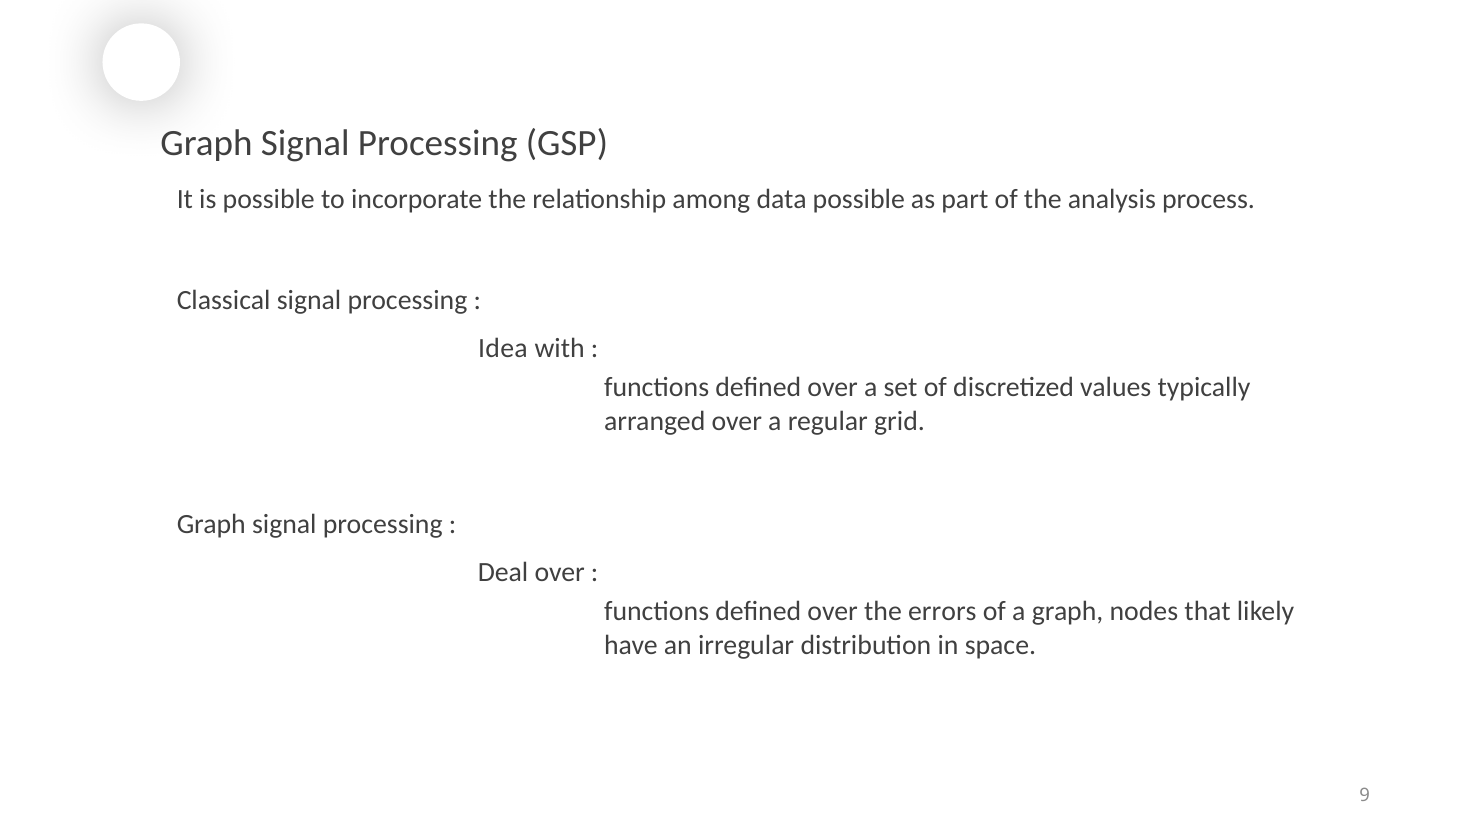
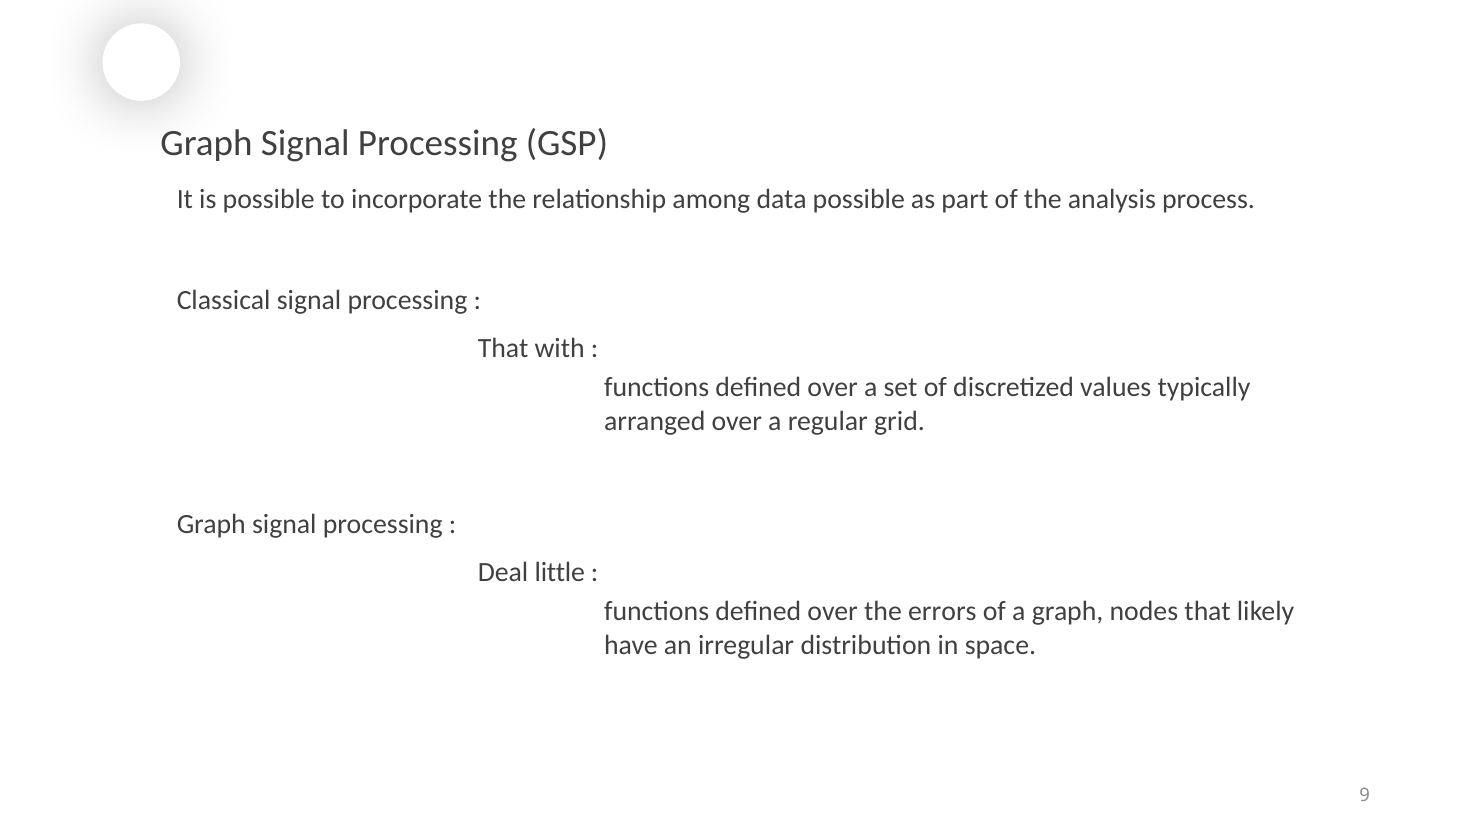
Idea at (503, 348): Idea -> That
Deal over: over -> little
